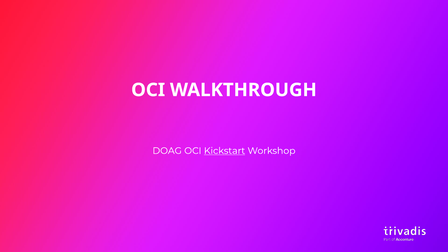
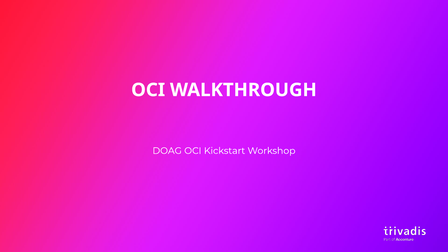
Kickstart underline: present -> none
